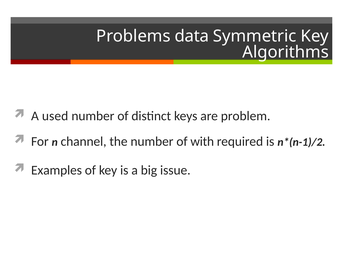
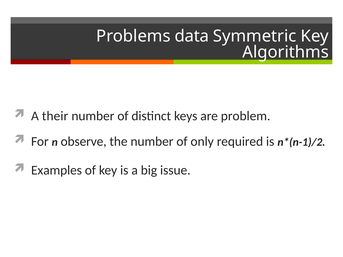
used: used -> their
channel: channel -> observe
with: with -> only
